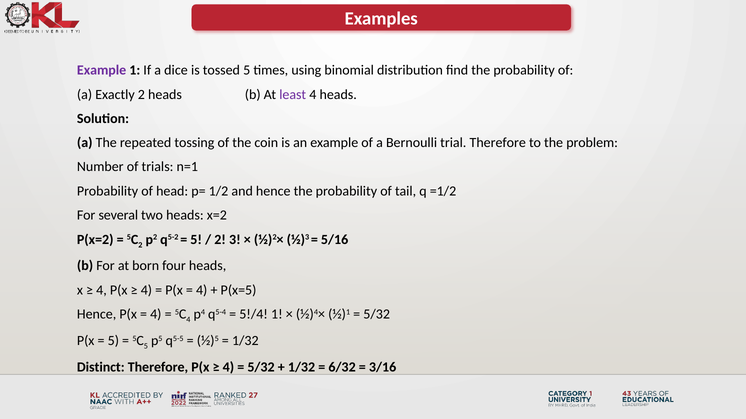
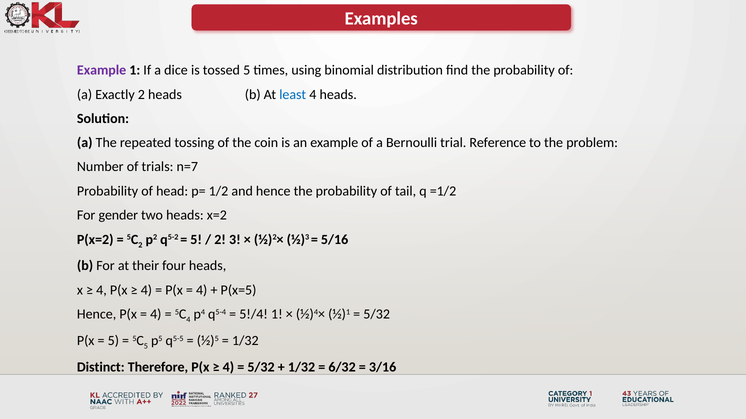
least colour: purple -> blue
trial Therefore: Therefore -> Reference
n=1: n=1 -> n=7
several: several -> gender
born: born -> their
